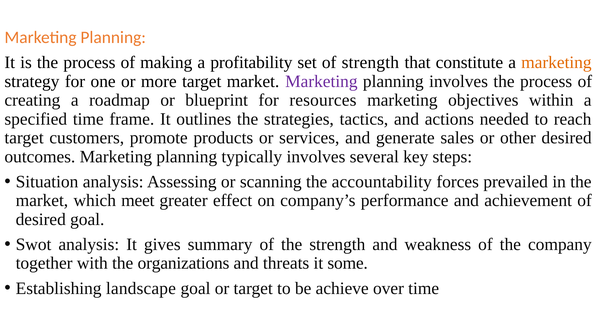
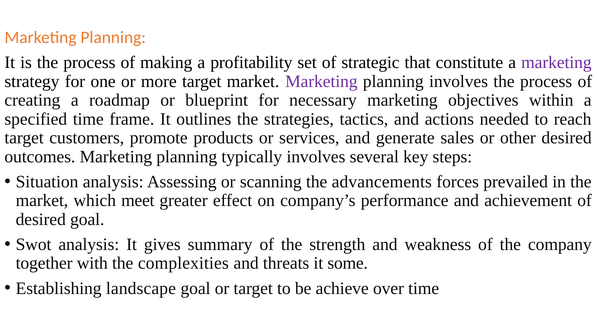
of strength: strength -> strategic
marketing at (556, 63) colour: orange -> purple
resources: resources -> necessary
accountability: accountability -> advancements
organizations: organizations -> complexities
